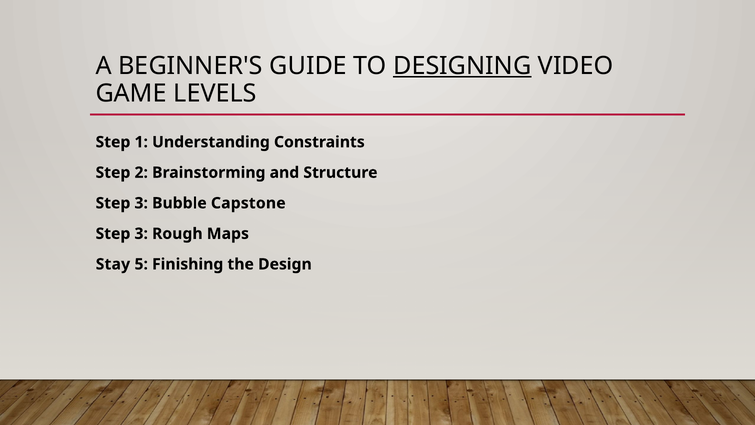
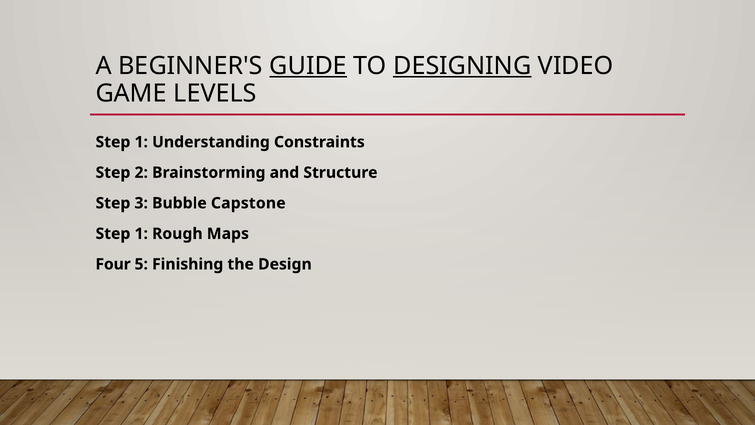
GUIDE underline: none -> present
3 at (141, 234): 3 -> 1
Stay: Stay -> Four
